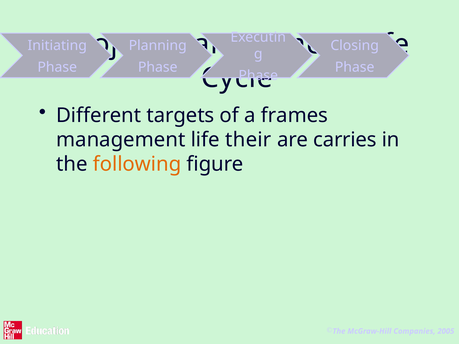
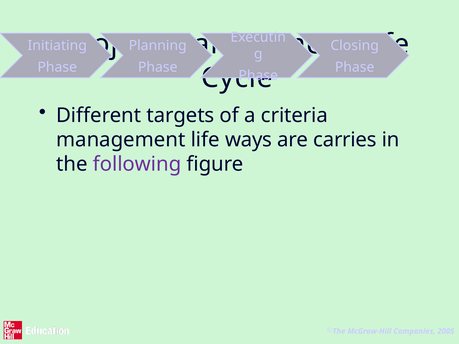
frames: frames -> criteria
their: their -> ways
following colour: orange -> purple
